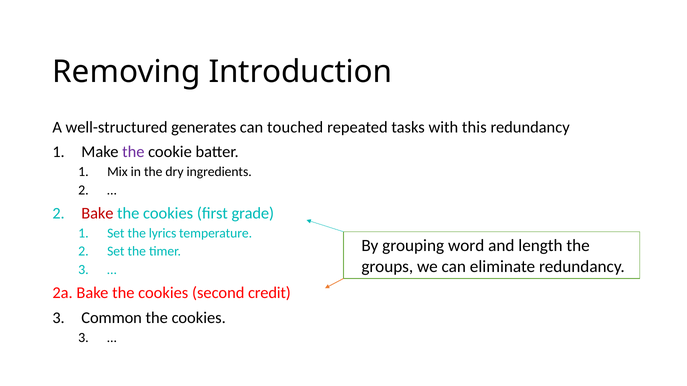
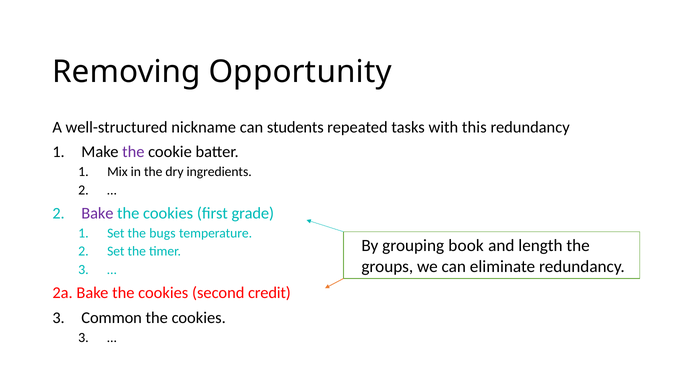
Introduction: Introduction -> Opportunity
generates: generates -> nickname
touched: touched -> students
Bake at (97, 214) colour: red -> purple
lyrics: lyrics -> bugs
word: word -> book
